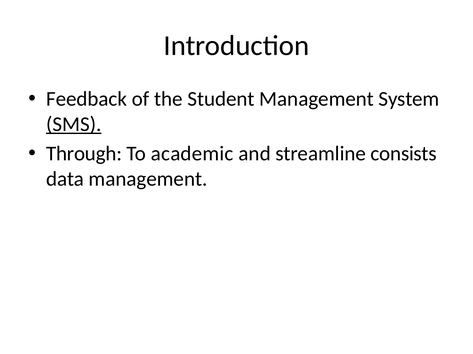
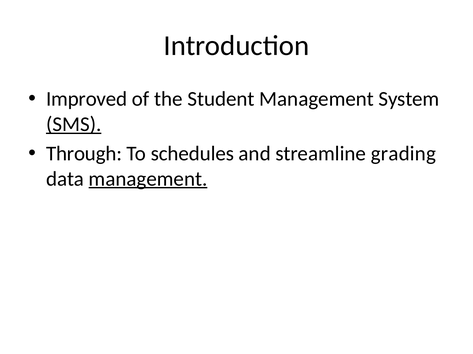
Feedback: Feedback -> Improved
academic: academic -> schedules
consists: consists -> grading
management at (148, 179) underline: none -> present
